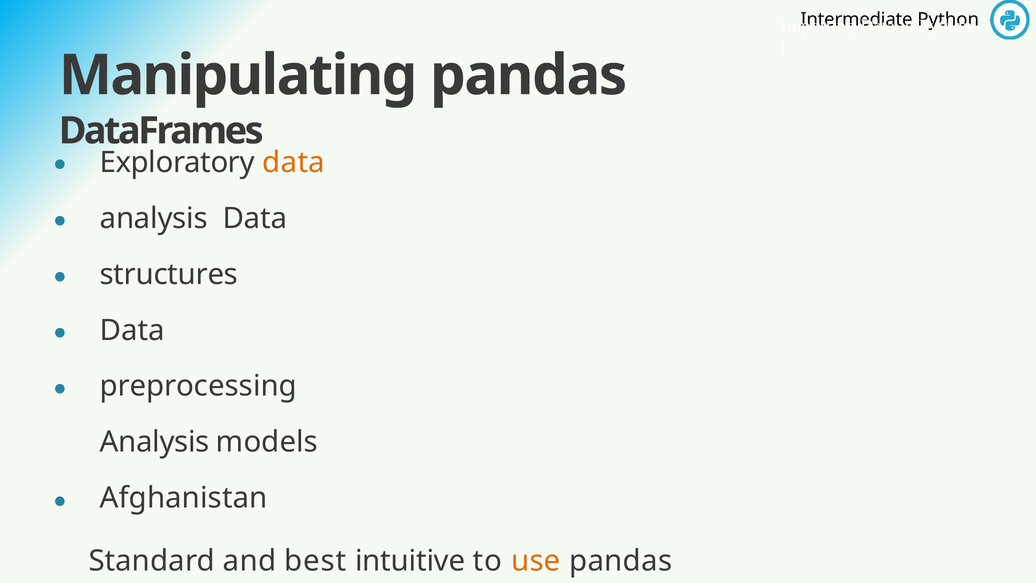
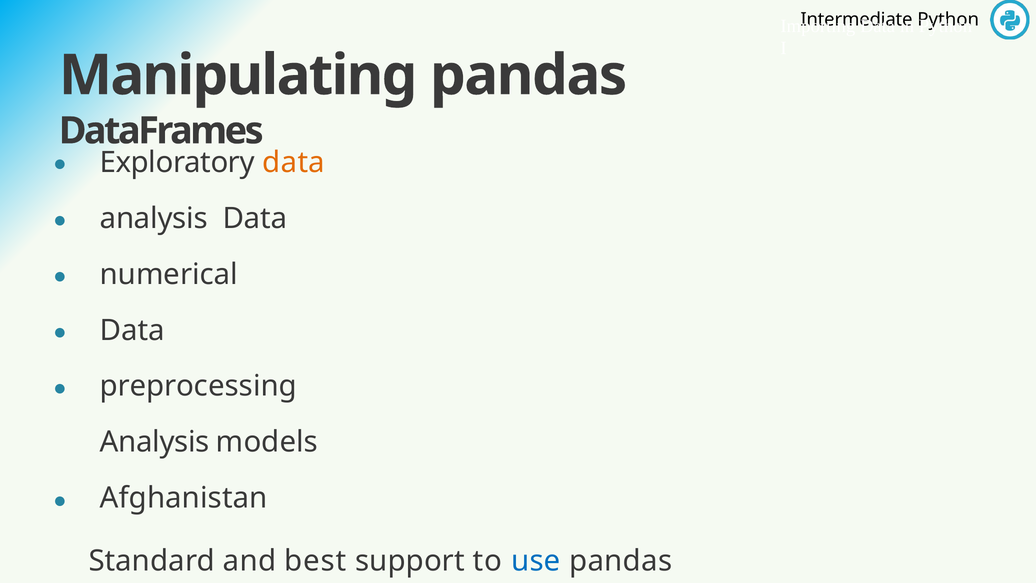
structures: structures -> numerical
intuitive: intuitive -> support
use colour: orange -> blue
